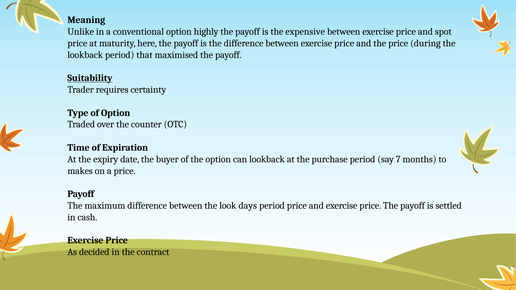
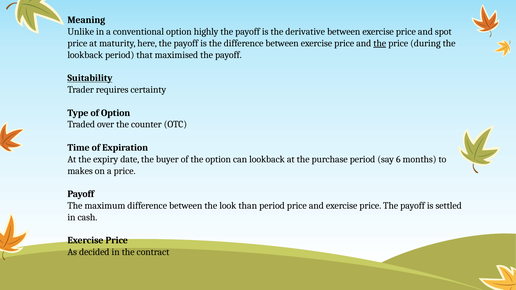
expensive: expensive -> derivative
the at (380, 43) underline: none -> present
7: 7 -> 6
days: days -> than
